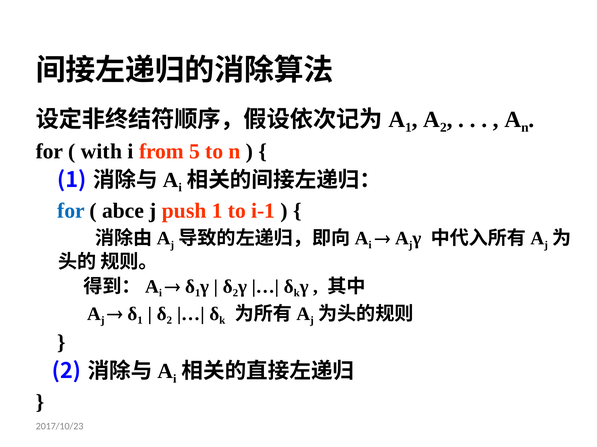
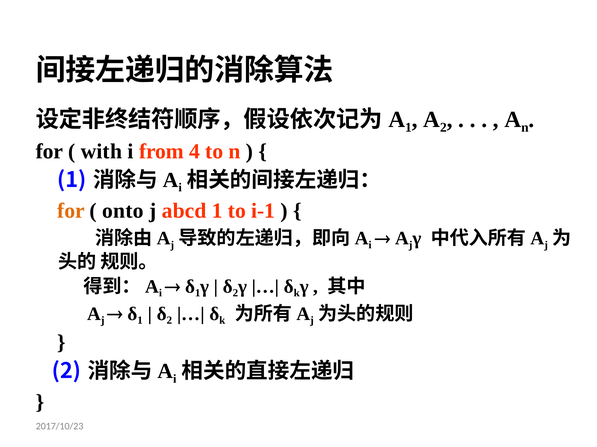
5: 5 -> 4
for at (71, 211) colour: blue -> orange
abce: abce -> onto
push: push -> abcd
